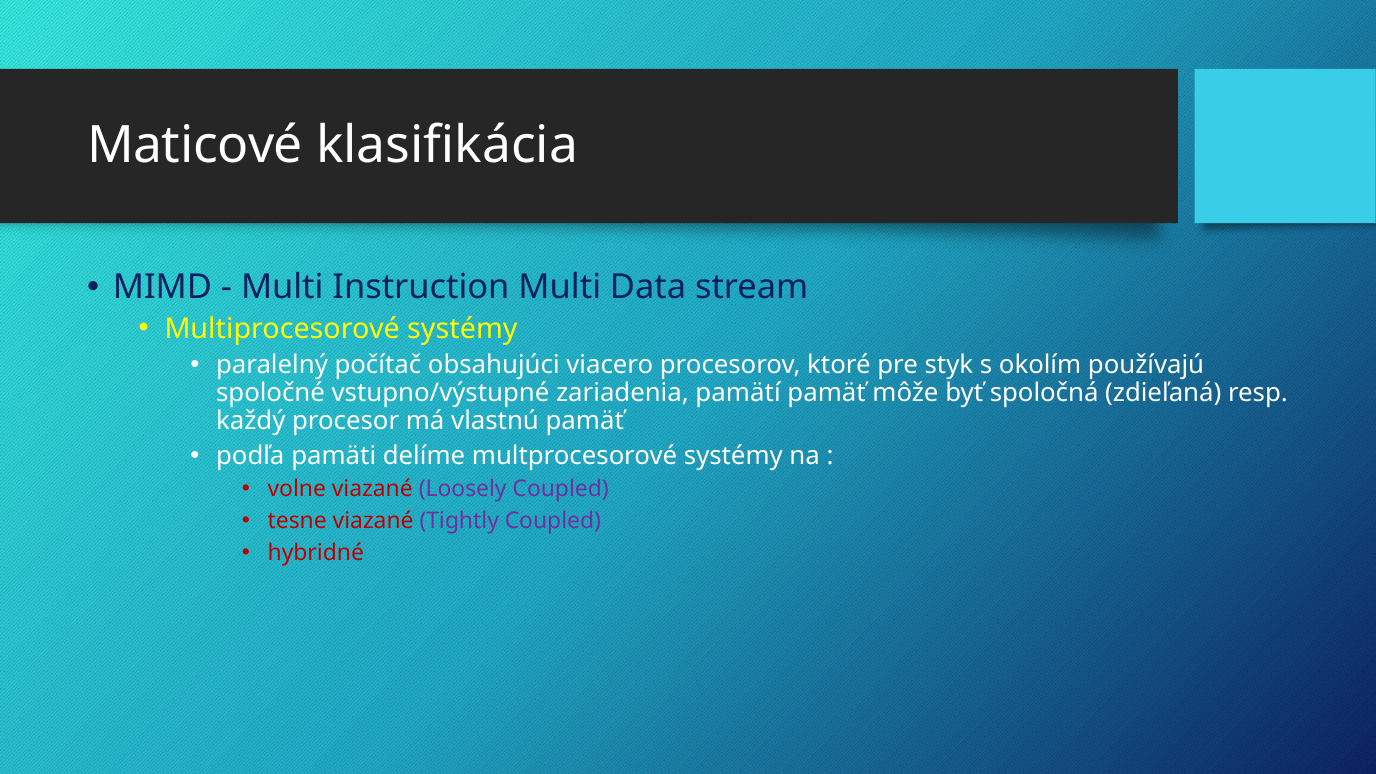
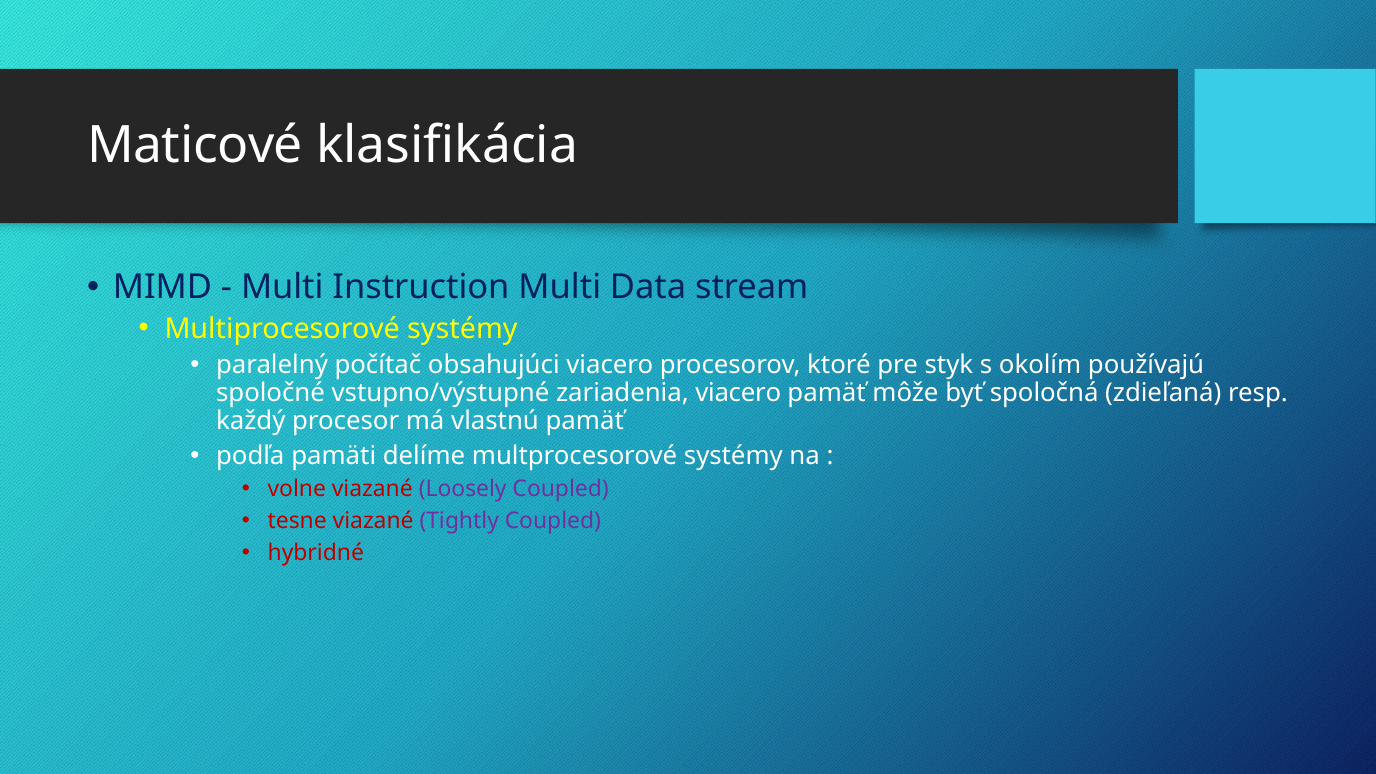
zariadenia pamätí: pamätí -> viacero
